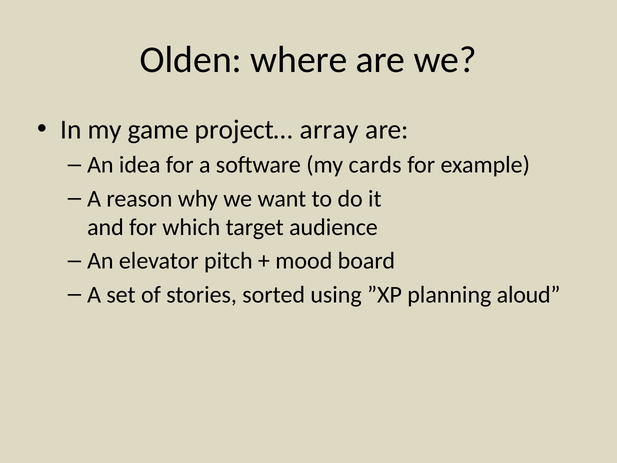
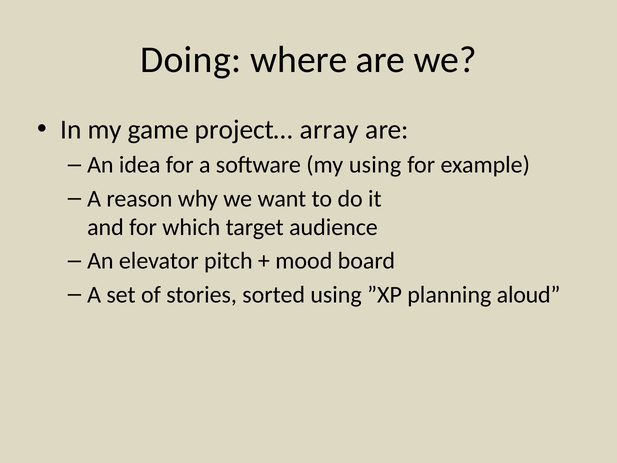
Olden: Olden -> Doing
my cards: cards -> using
